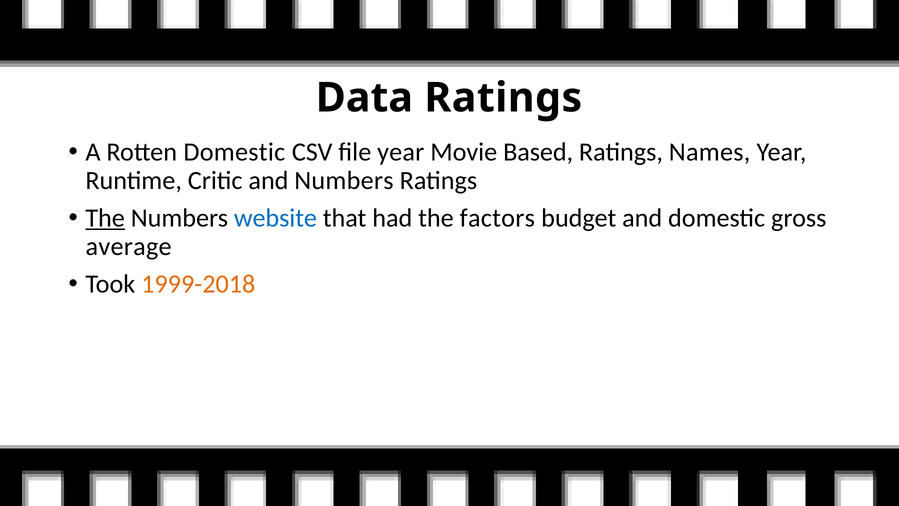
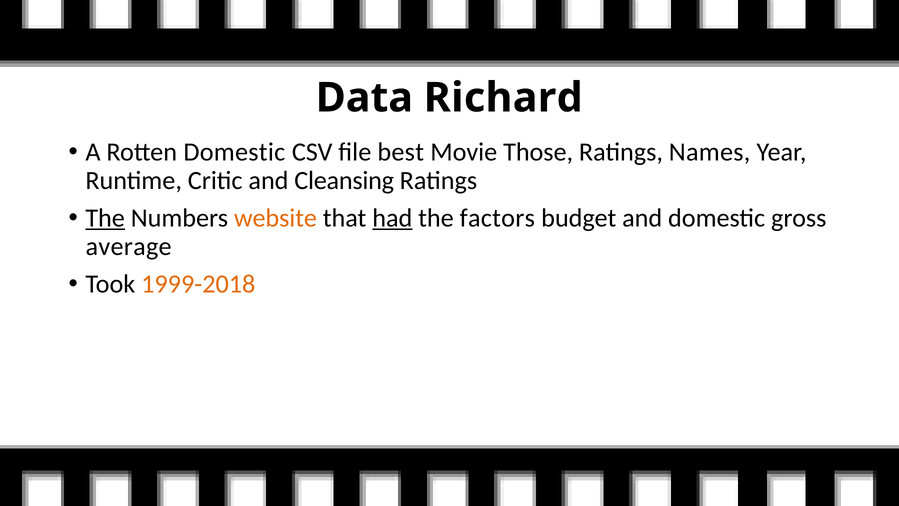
Data Ratings: Ratings -> Richard
file year: year -> best
Based: Based -> Those
and Numbers: Numbers -> Cleansing
website colour: blue -> orange
had underline: none -> present
